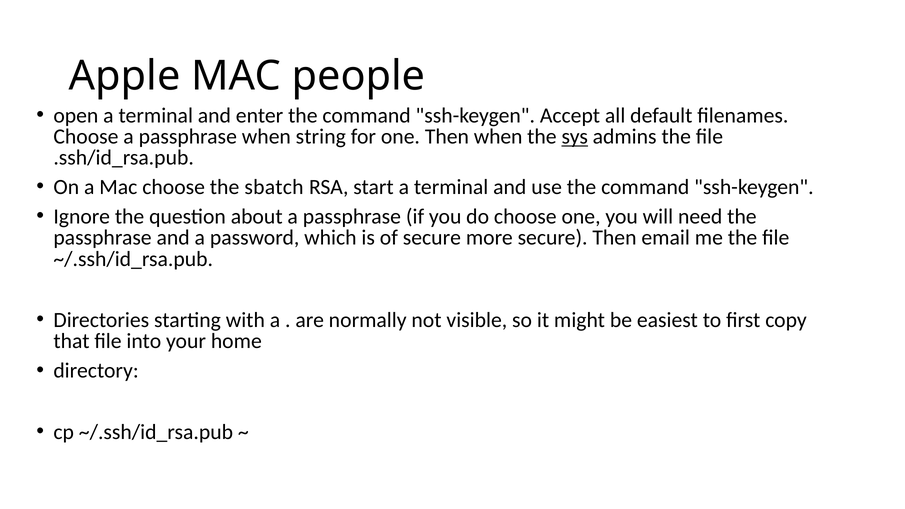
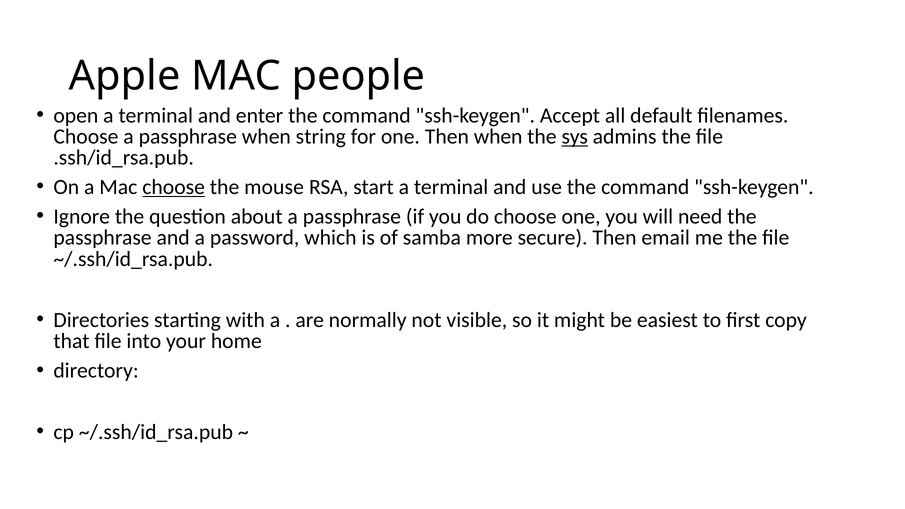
choose at (174, 187) underline: none -> present
sbatch: sbatch -> mouse
of secure: secure -> samba
